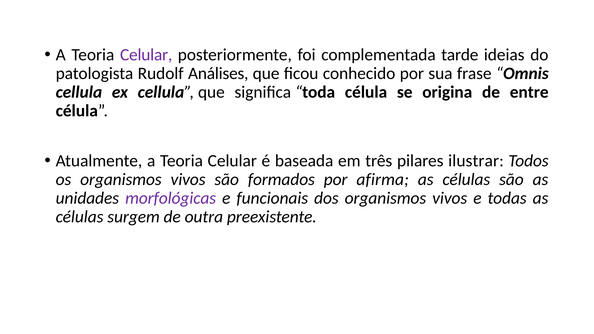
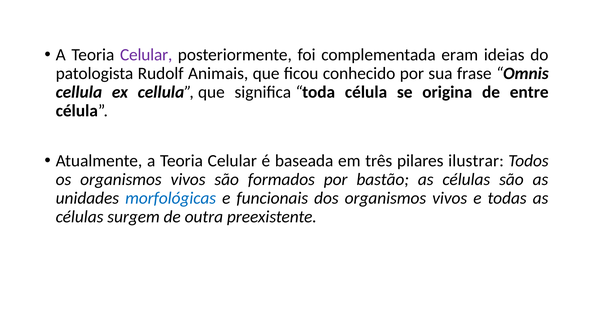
tarde: tarde -> eram
Análises: Análises -> Animais
afirma: afirma -> bastão
morfológicas colour: purple -> blue
